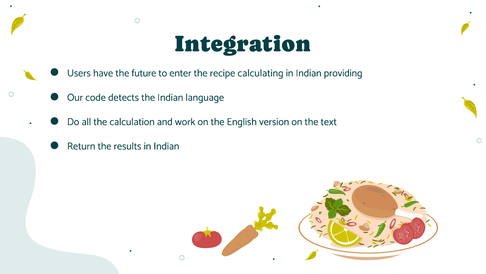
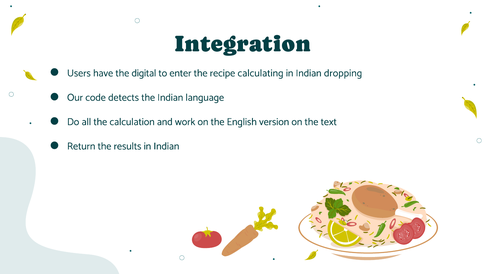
future: future -> digital
providing: providing -> dropping
